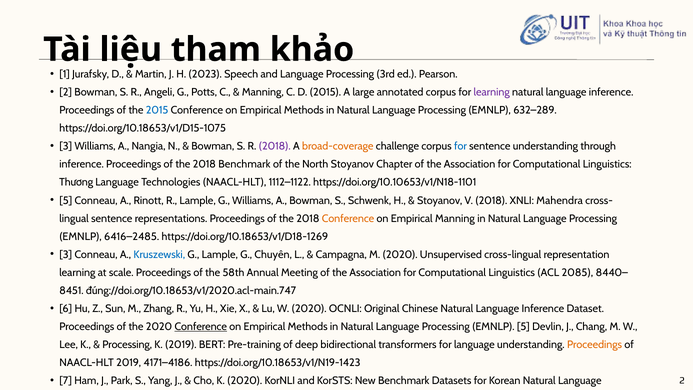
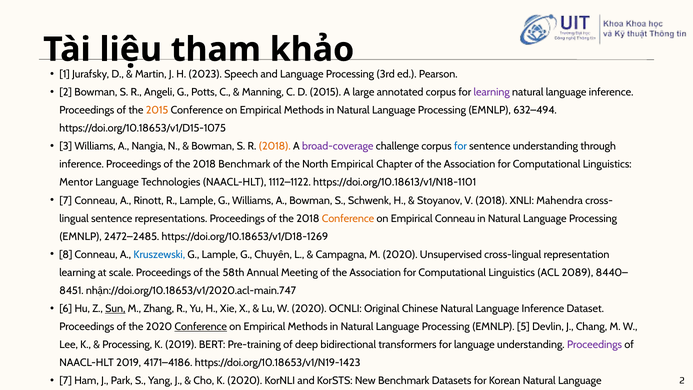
2015 at (157, 110) colour: blue -> orange
632–289: 632–289 -> 632–494
2018 at (275, 146) colour: purple -> orange
broad-coverage colour: orange -> purple
North Stoyanov: Stoyanov -> Empirical
Thương: Thương -> Mentor
https://doi.org/10.10653/v1/N18-1101: https://doi.org/10.10653/v1/N18-1101 -> https://doi.org/10.18613/v1/N18-1101
5 at (66, 200): 5 -> 7
Empirical Manning: Manning -> Conneau
6416–2485: 6416–2485 -> 2472–2485
3 at (66, 254): 3 -> 8
2085: 2085 -> 2089
đúng://doi.org/10.18653/v1/2020.acl-main.747: đúng://doi.org/10.18653/v1/2020.acl-main.747 -> nhận://doi.org/10.18653/v1/2020.acl-main.747
Sun underline: none -> present
Proceedings at (595, 345) colour: orange -> purple
